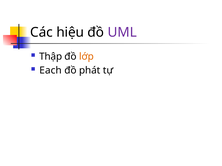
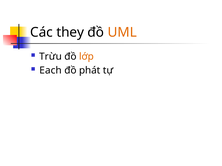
hiệu: hiệu -> they
UML colour: purple -> orange
Thập: Thập -> Trừu
